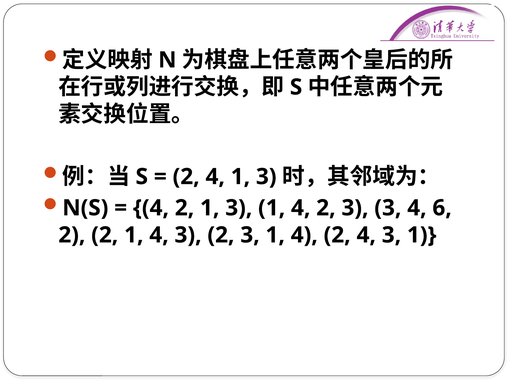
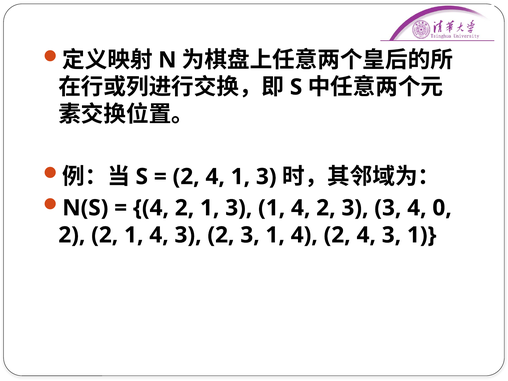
6: 6 -> 0
